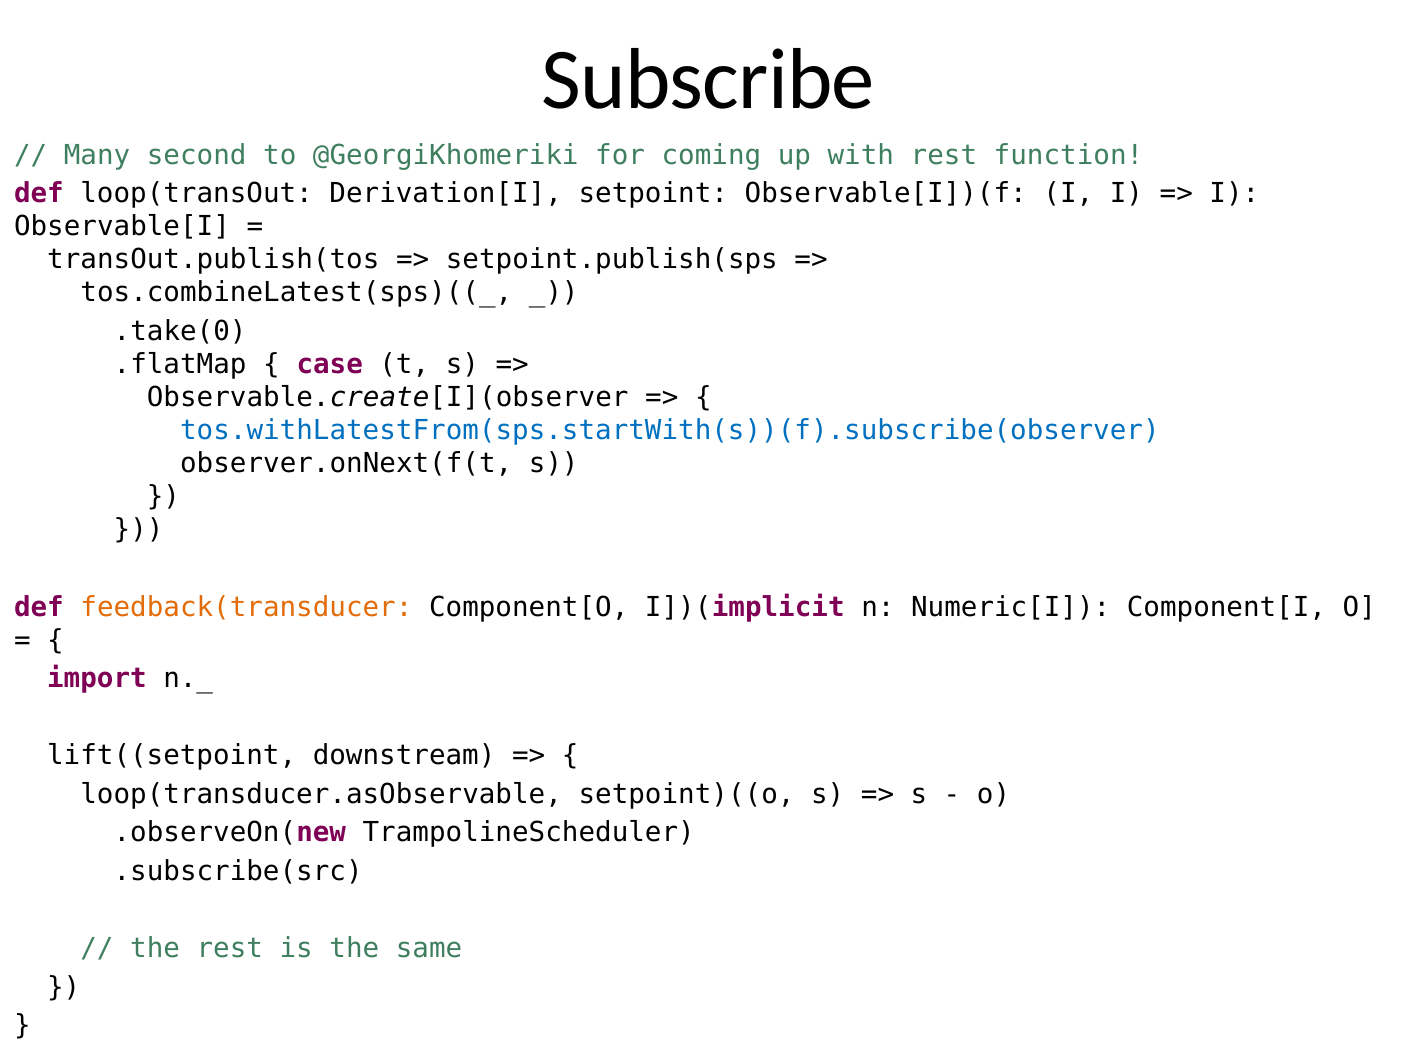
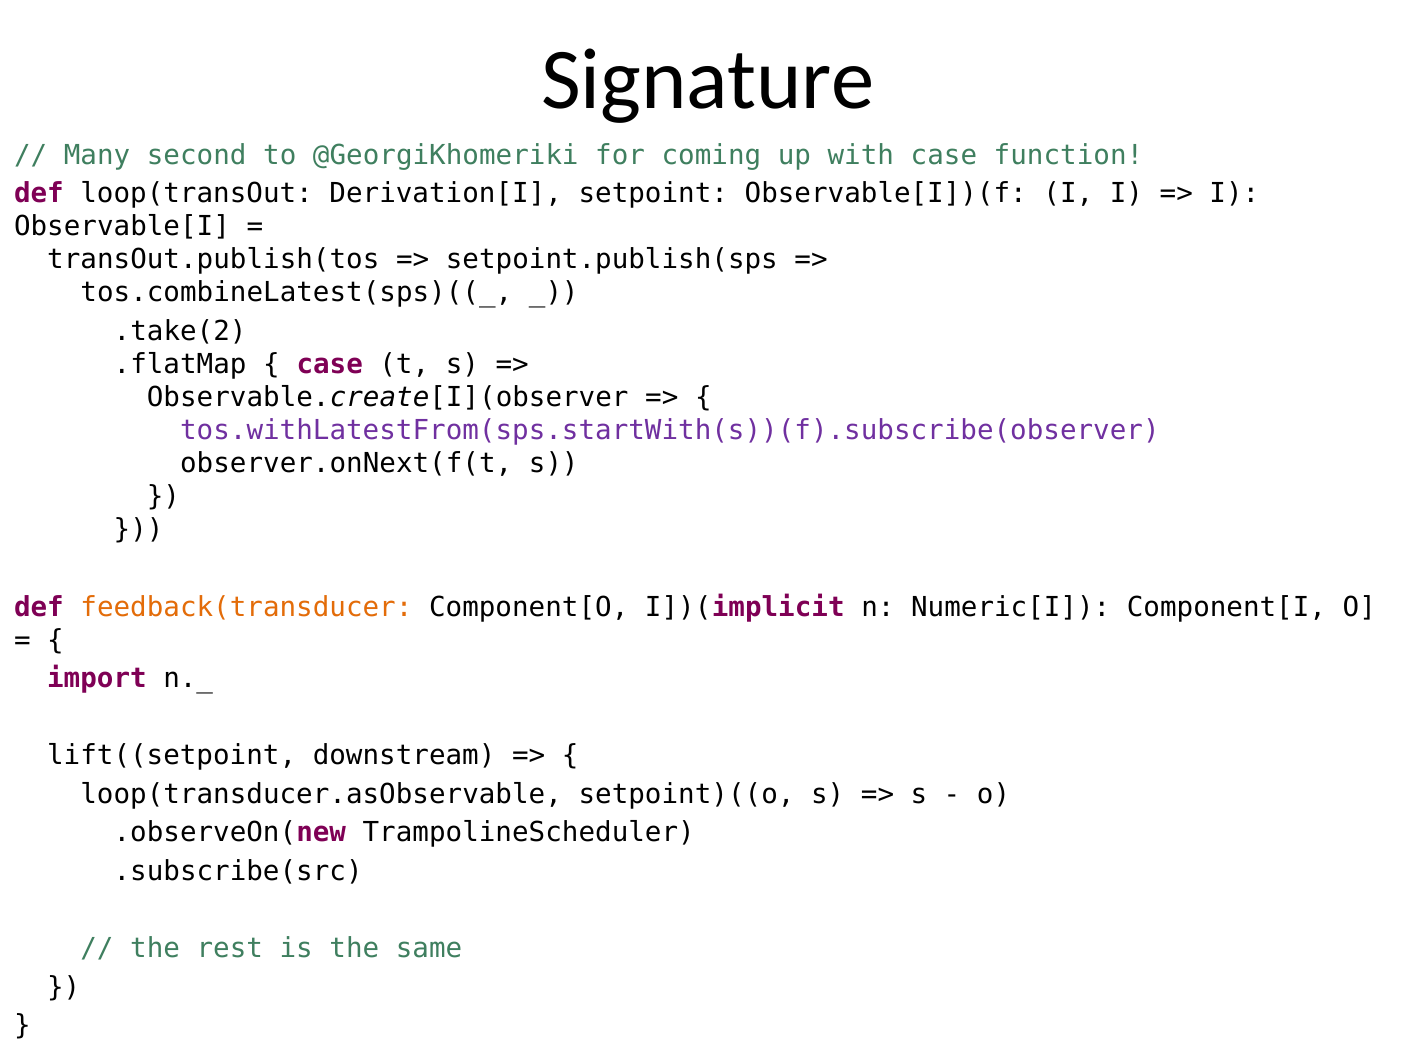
Subscribe: Subscribe -> Signature
with rest: rest -> case
.take(0: .take(0 -> .take(2
tos.withLatestFrom(sps.startWith(s))(f).subscribe(observer colour: blue -> purple
